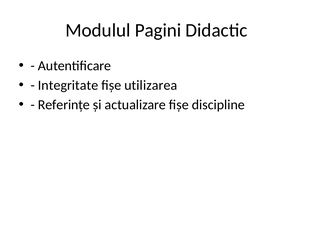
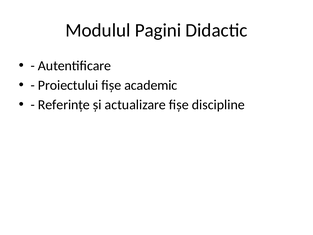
Integritate: Integritate -> Proiectului
utilizarea: utilizarea -> academic
